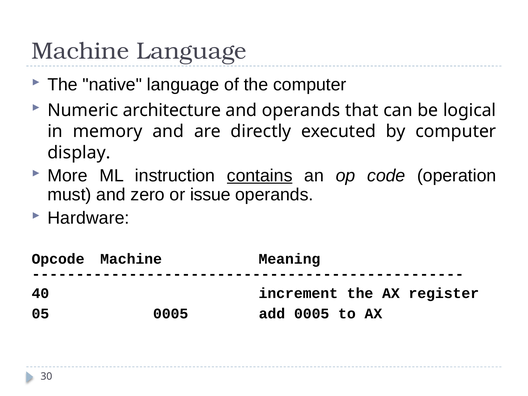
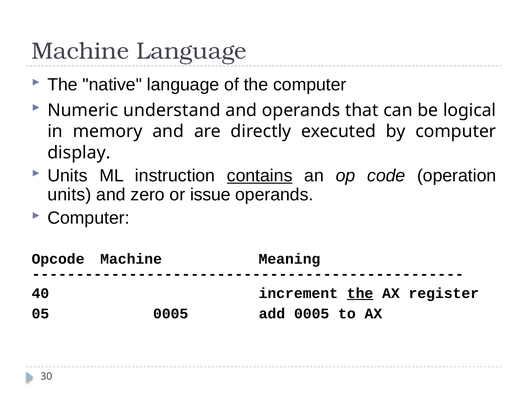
architecture: architecture -> understand
More at (67, 176): More -> Units
must at (69, 195): must -> units
Hardware at (88, 218): Hardware -> Computer
the at (360, 293) underline: none -> present
